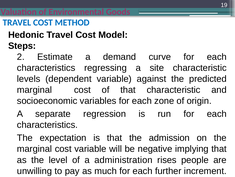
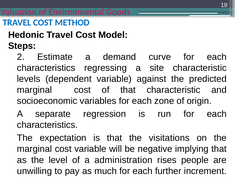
admission: admission -> visitations
